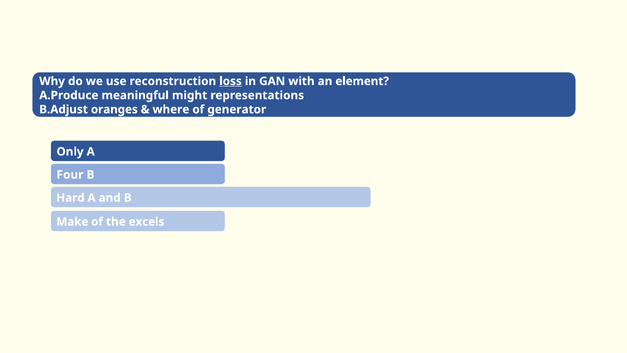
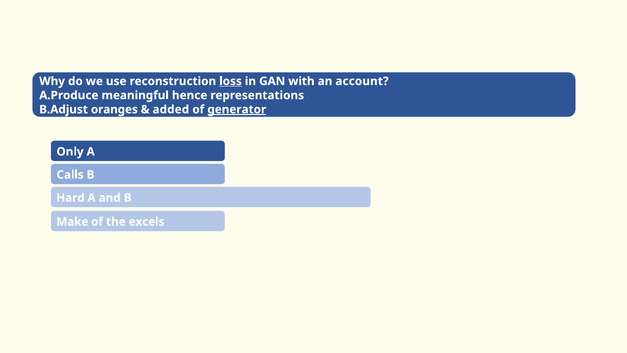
element: element -> account
might: might -> hence
where: where -> added
generator underline: none -> present
Four: Four -> Calls
